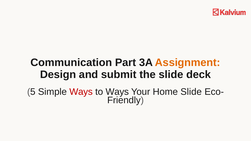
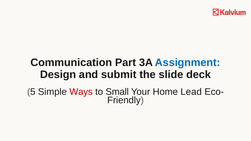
Assignment colour: orange -> blue
to Ways: Ways -> Small
Home Slide: Slide -> Lead
